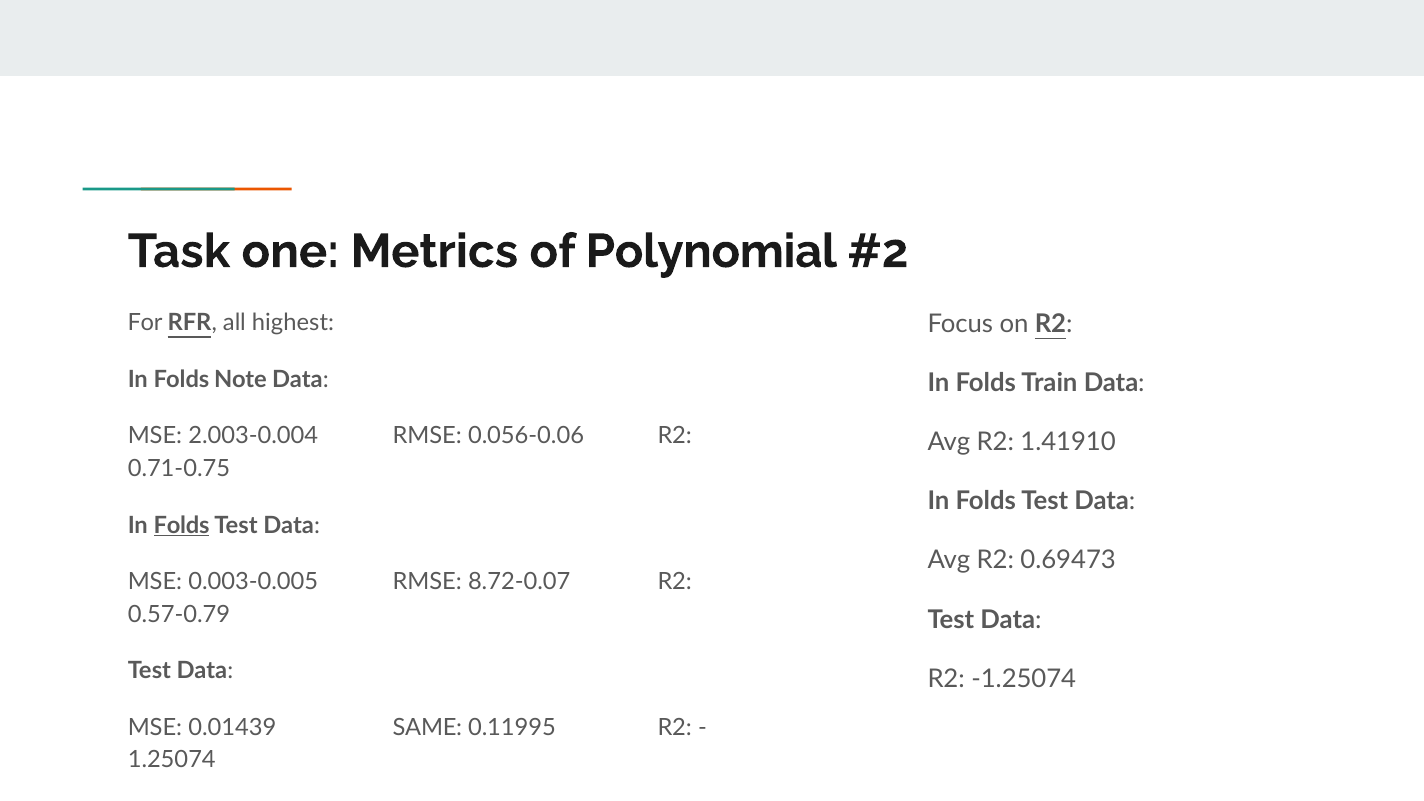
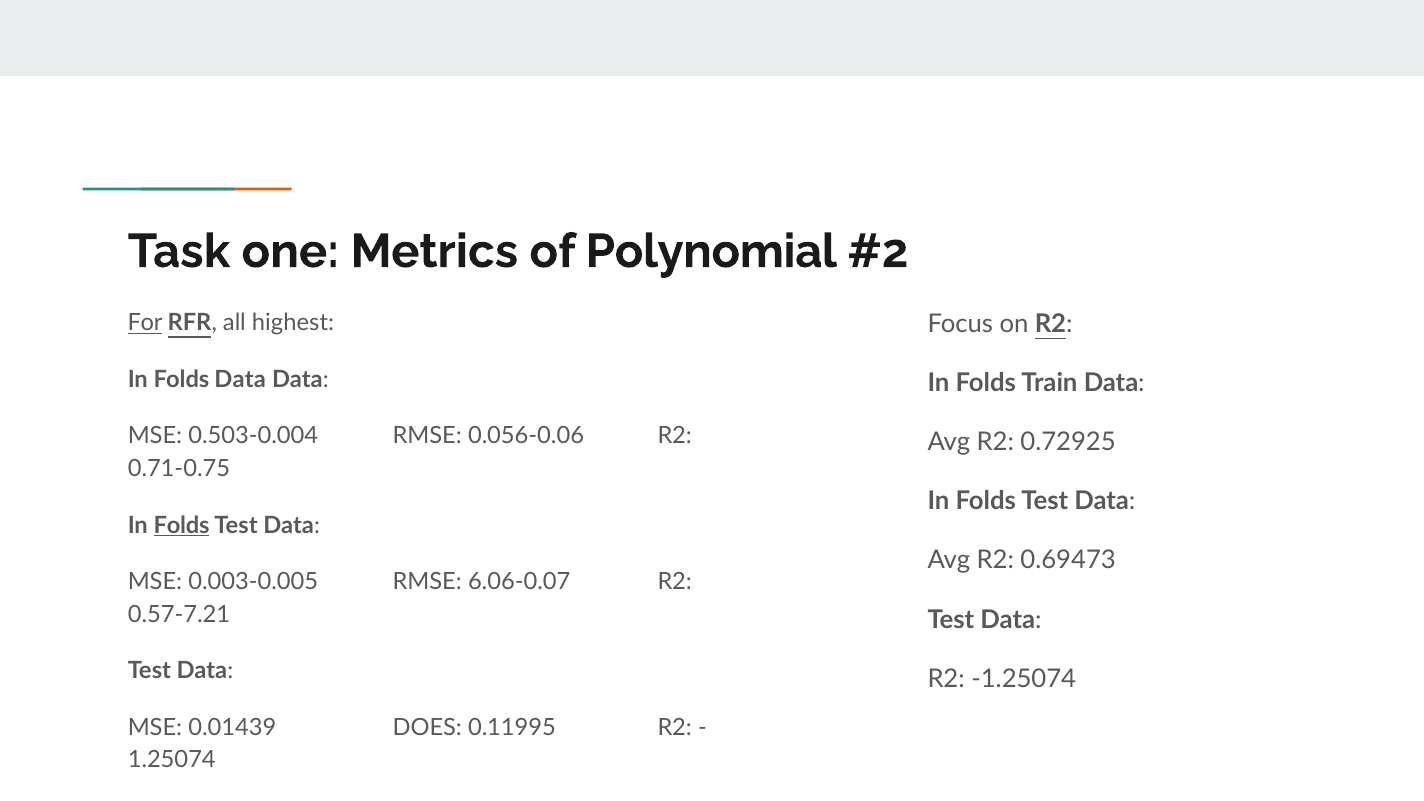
For underline: none -> present
Folds Note: Note -> Data
2.003-0.004: 2.003-0.004 -> 0.503-0.004
1.41910: 1.41910 -> 0.72925
8.72-0.07: 8.72-0.07 -> 6.06-0.07
0.57-0.79: 0.57-0.79 -> 0.57-7.21
SAME: SAME -> DOES
